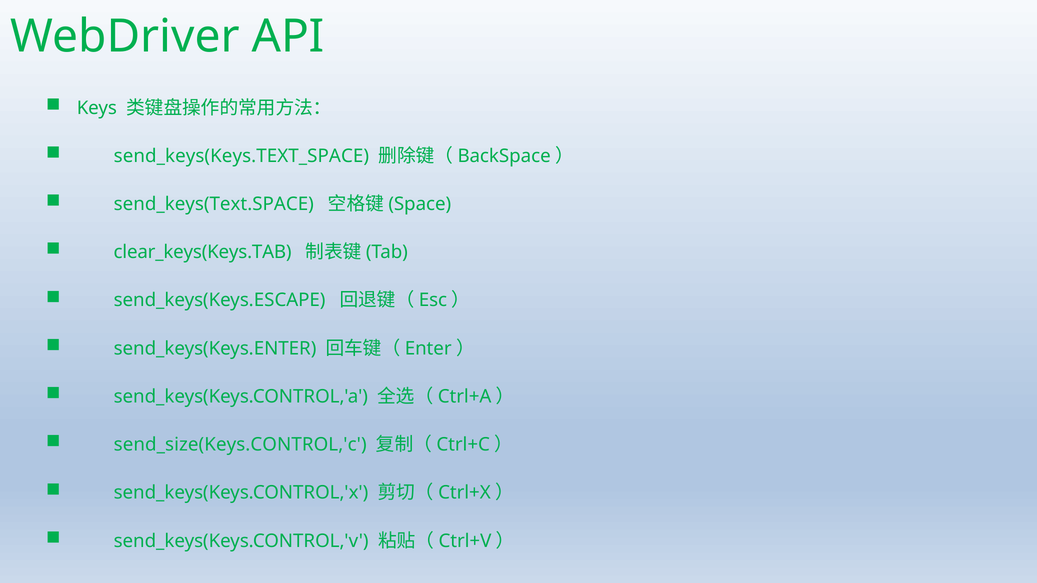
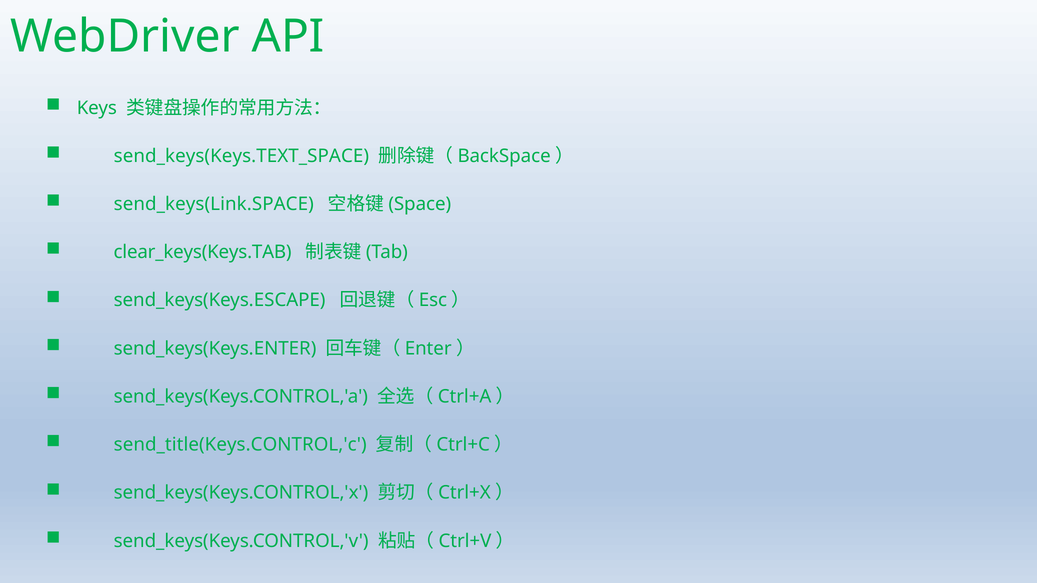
send_keys(Text.SPACE: send_keys(Text.SPACE -> send_keys(Link.SPACE
send_size(Keys.CONTROL,'c: send_size(Keys.CONTROL,'c -> send_title(Keys.CONTROL,'c
